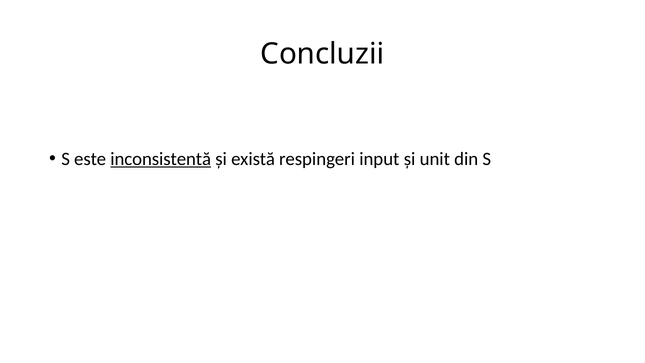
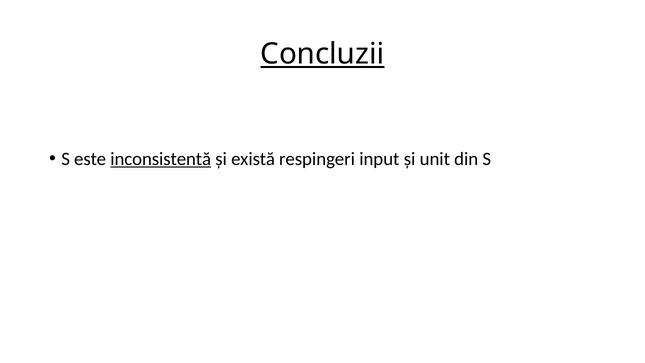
Concluzii underline: none -> present
